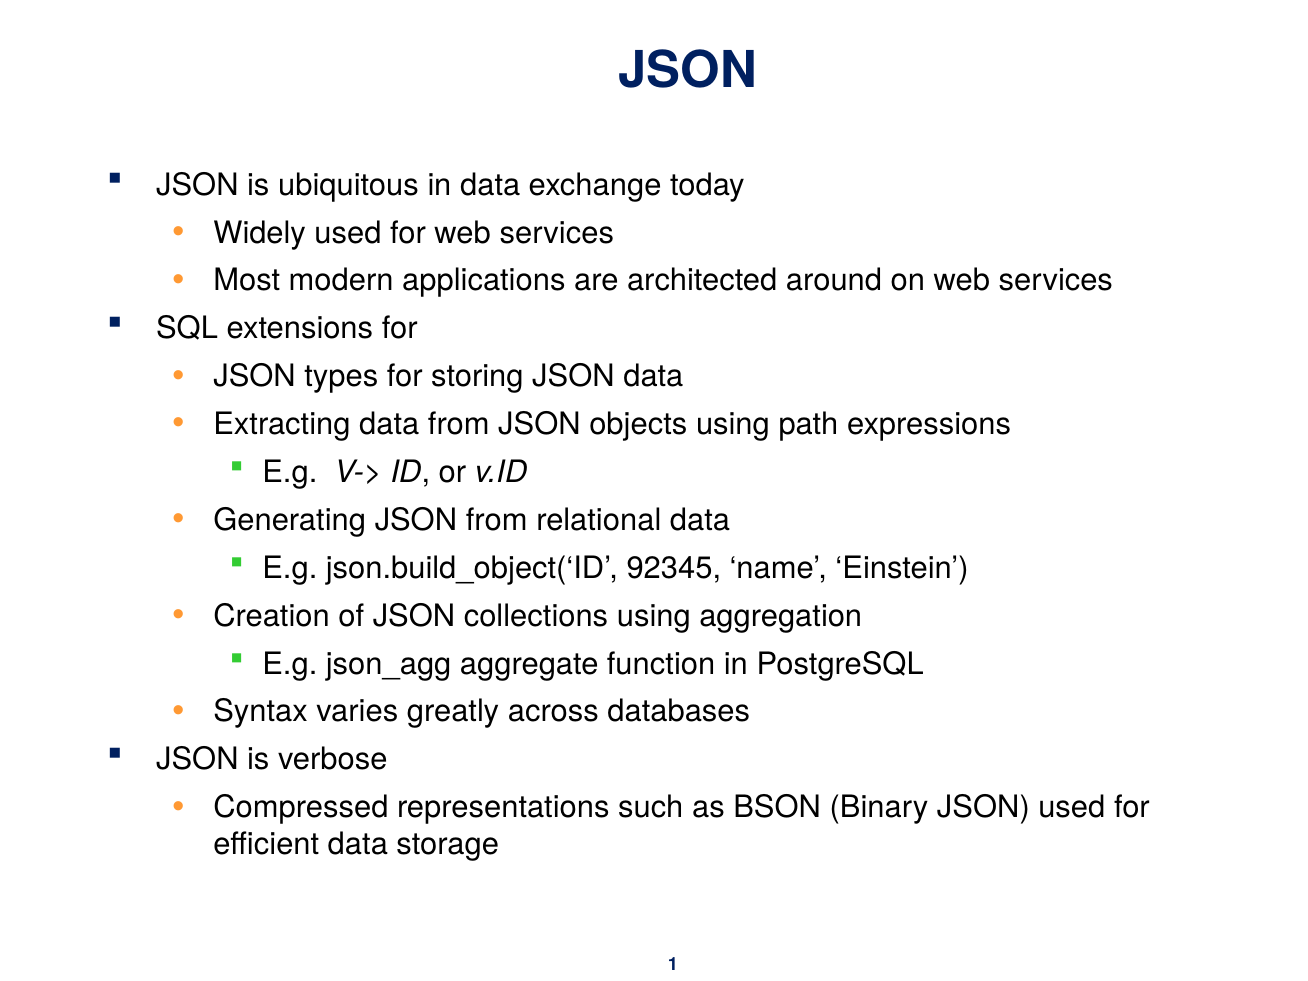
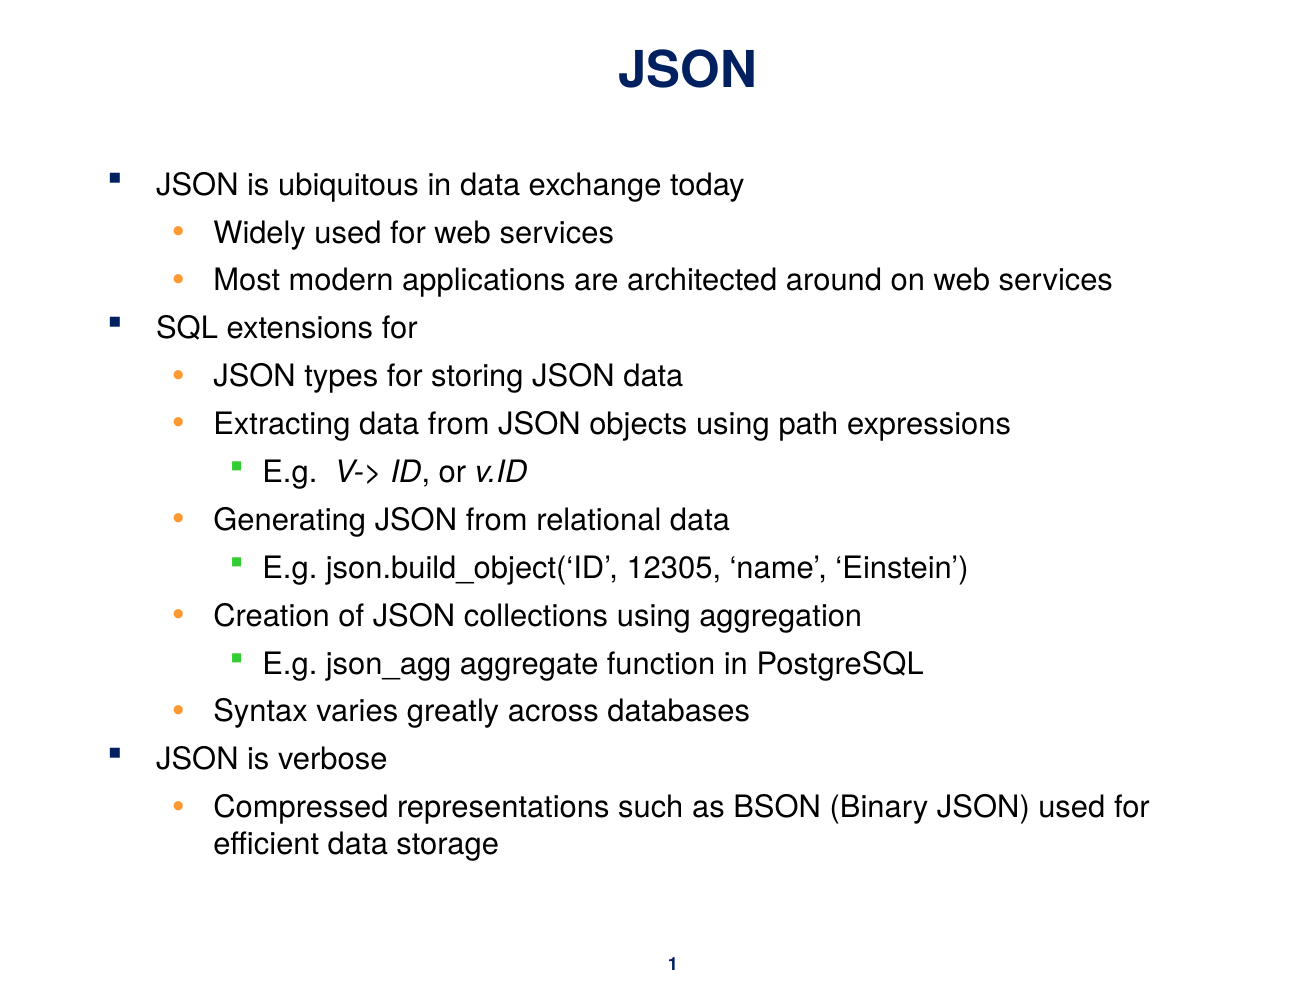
92345: 92345 -> 12305
